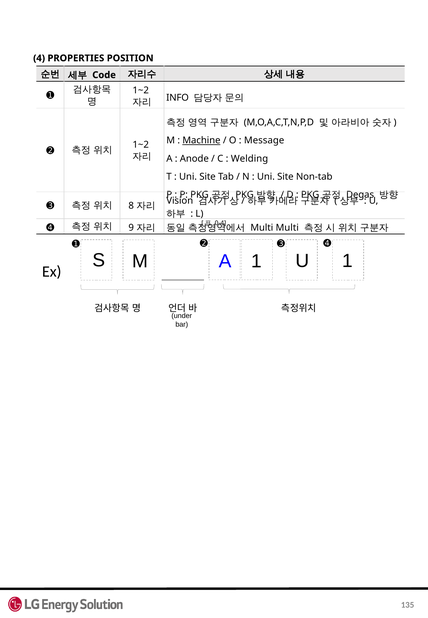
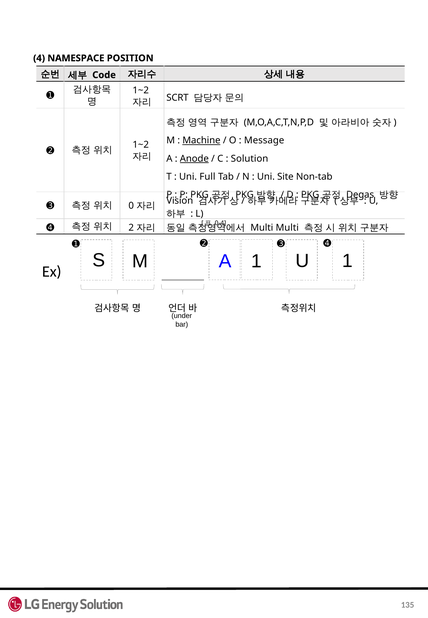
PROPERTIES: PROPERTIES -> NAMESPACE
INFO: INFO -> SCRT
Anode underline: none -> present
Welding: Welding -> Solution
Site at (208, 177): Site -> Full
8: 8 -> 0
9: 9 -> 2
